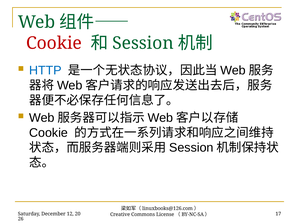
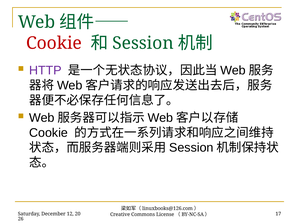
HTTP colour: blue -> purple
